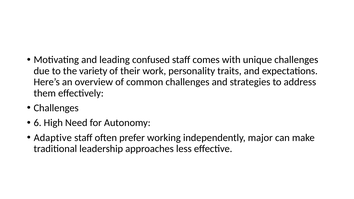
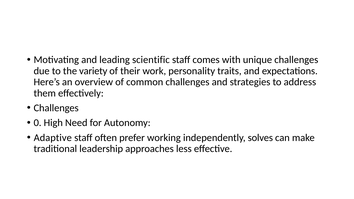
confused: confused -> scientific
6: 6 -> 0
major: major -> solves
